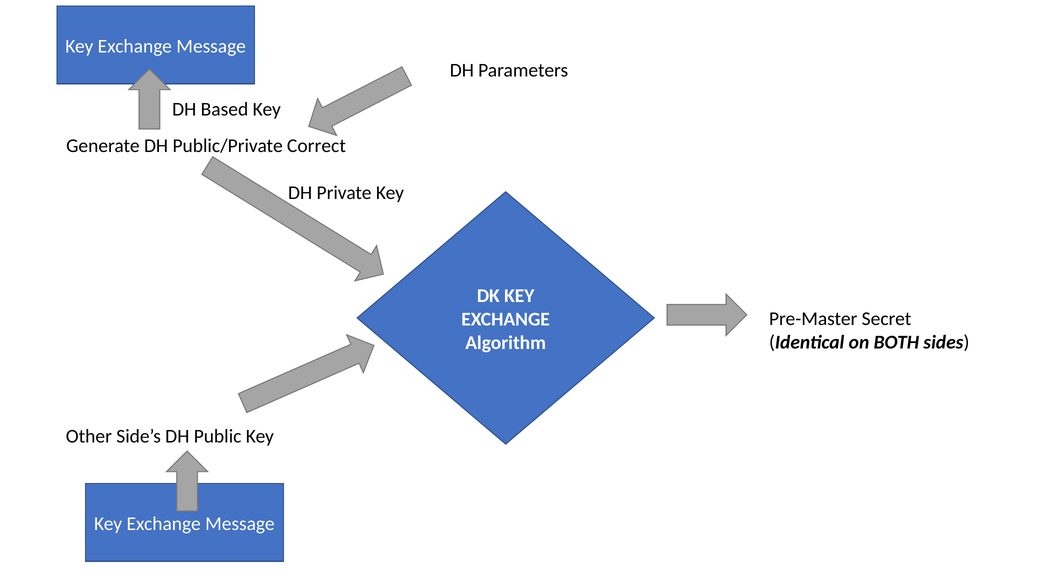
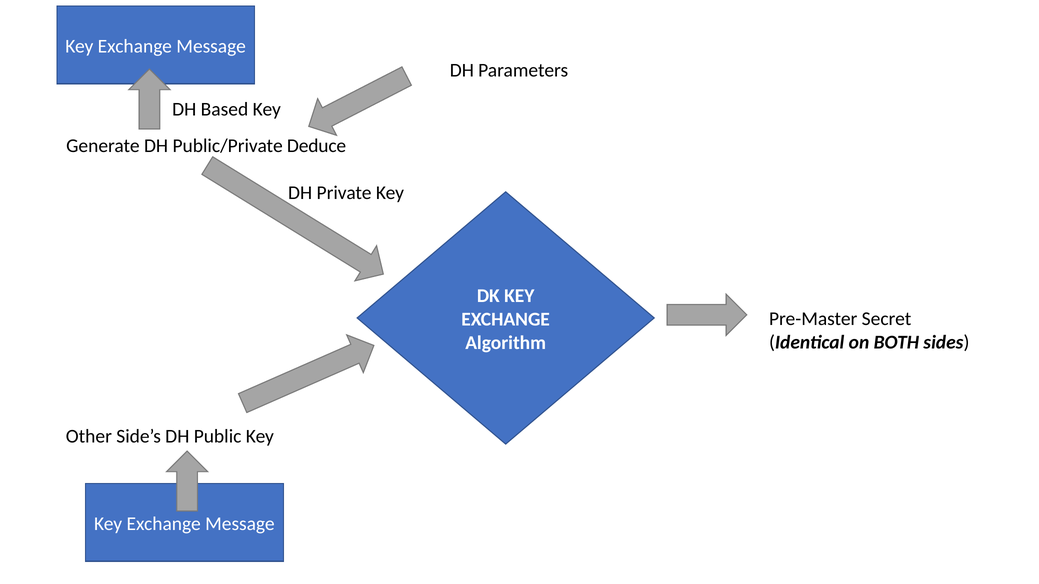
Correct: Correct -> Deduce
